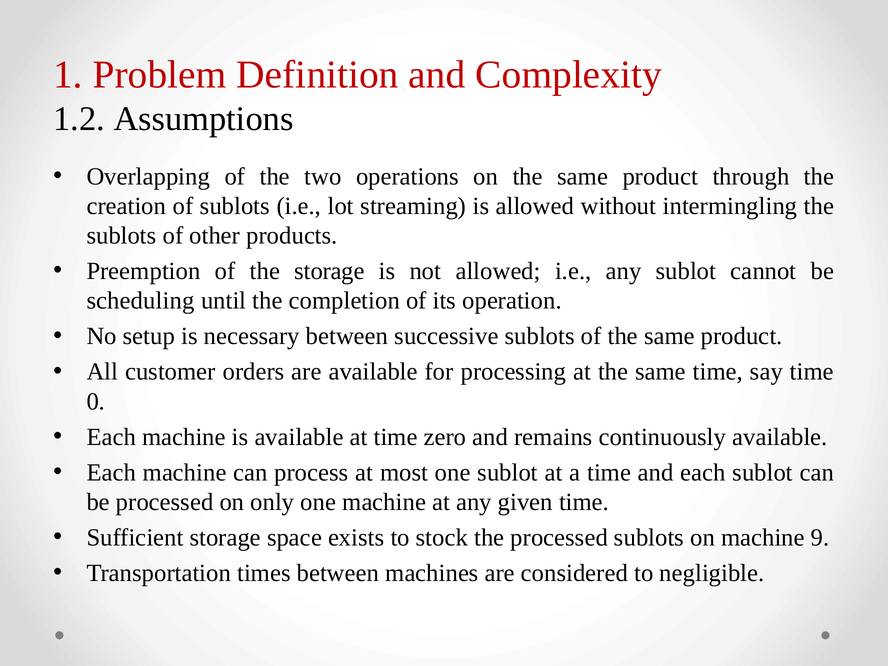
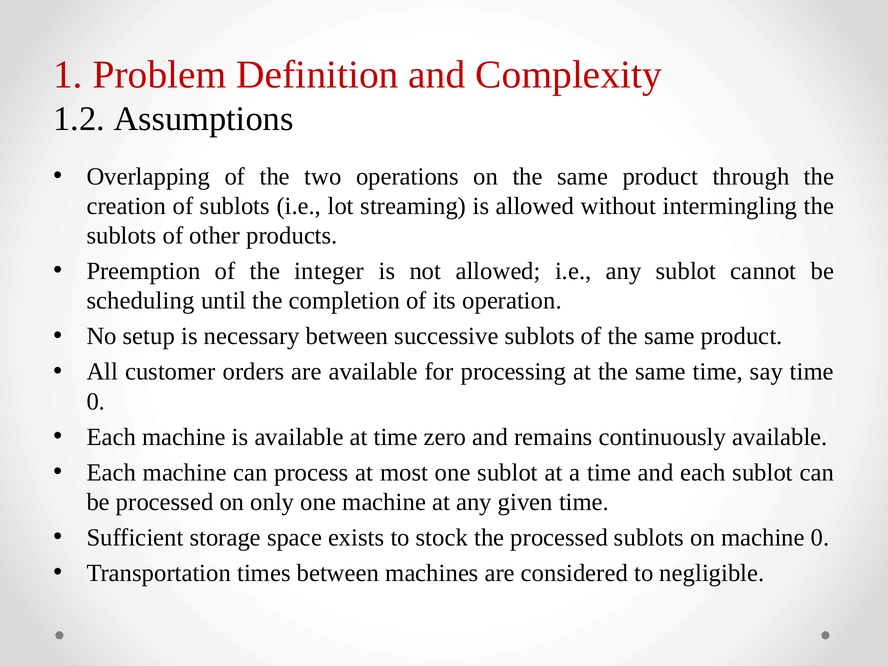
the storage: storage -> integer
machine 9: 9 -> 0
